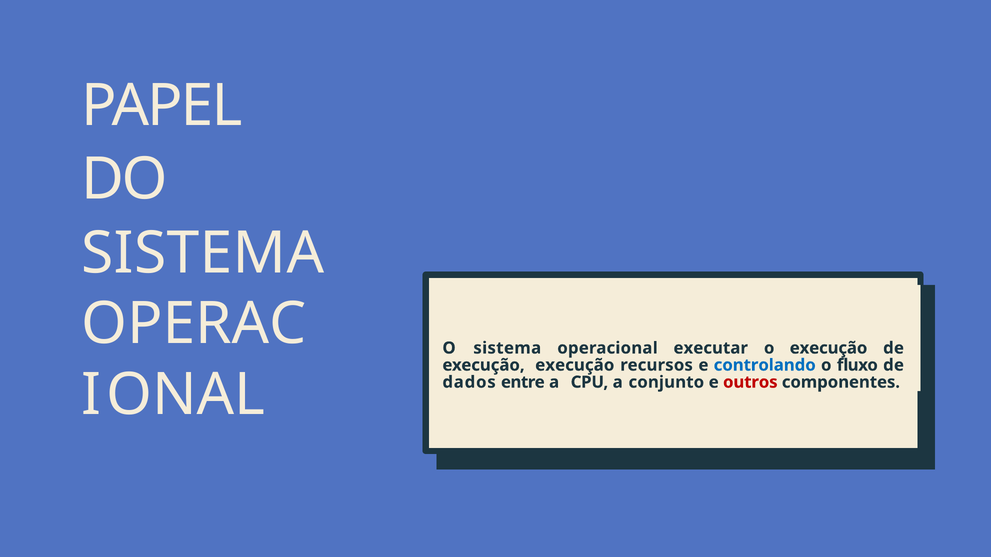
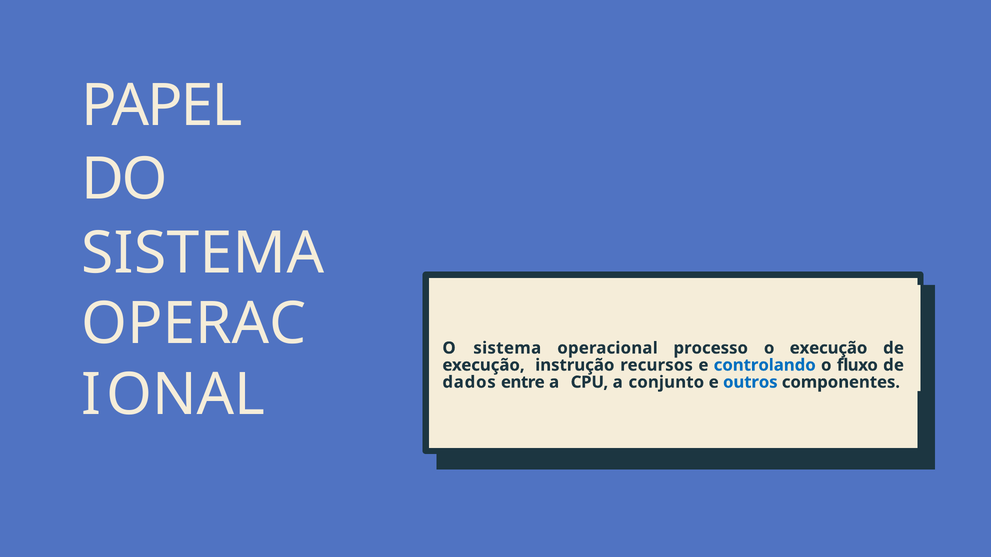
executar: executar -> processo
execução execução: execução -> instrução
outros colour: red -> blue
